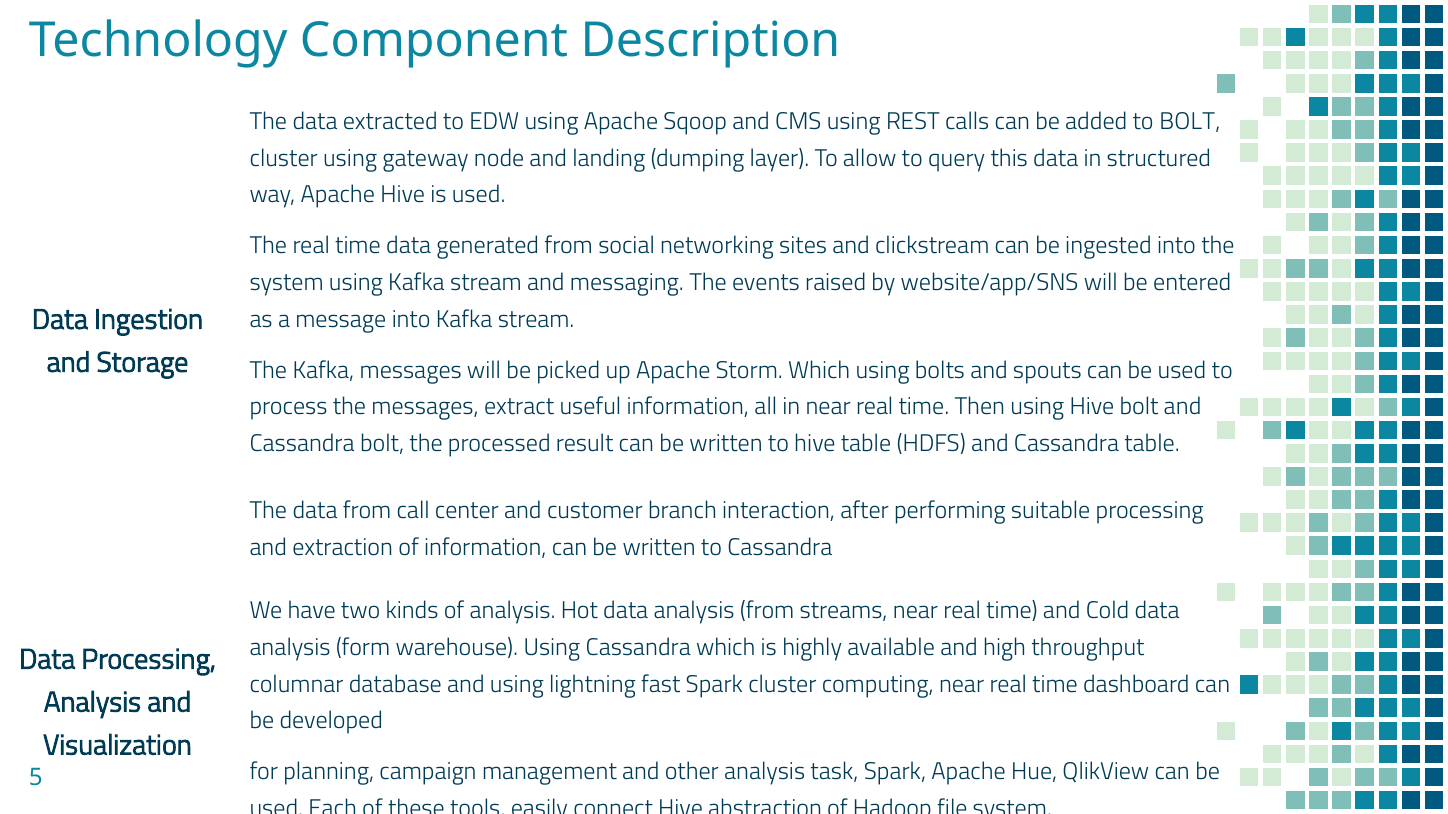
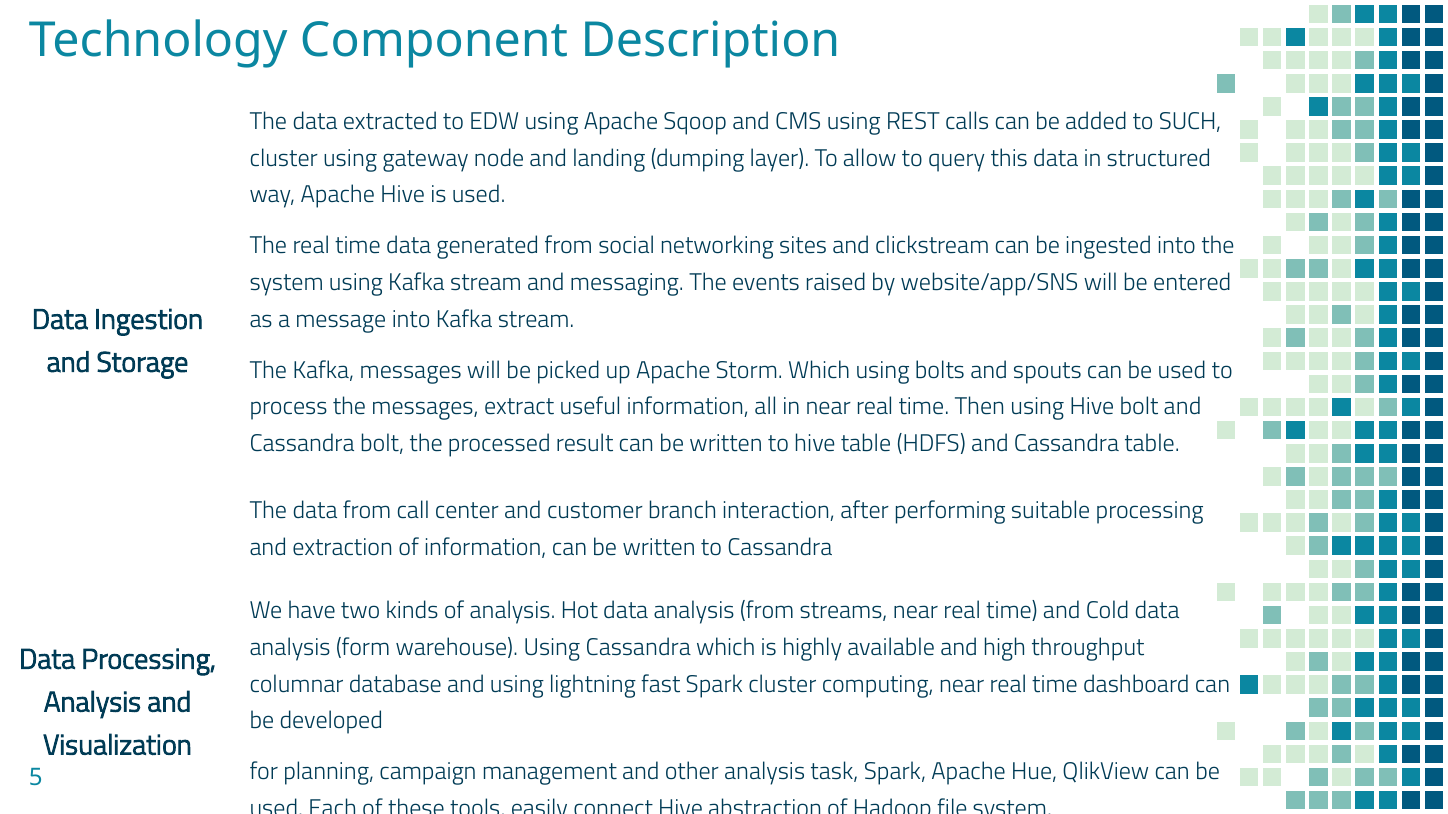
to BOLT: BOLT -> SUCH
